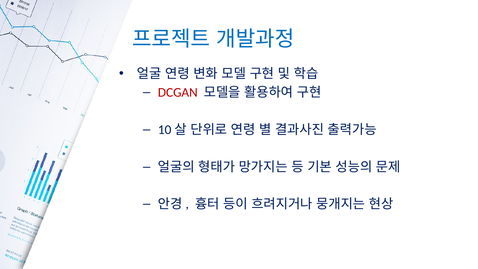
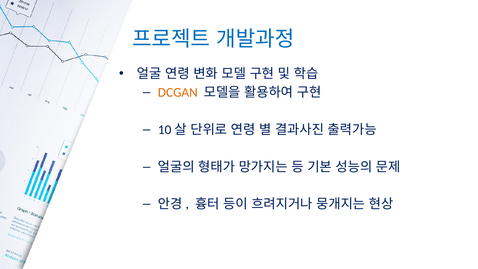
DCGAN colour: red -> orange
